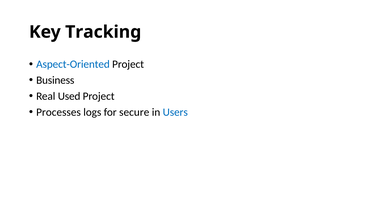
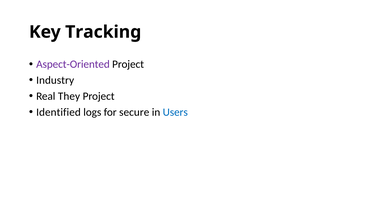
Aspect-Oriented colour: blue -> purple
Business: Business -> Industry
Used: Used -> They
Processes: Processes -> Identified
